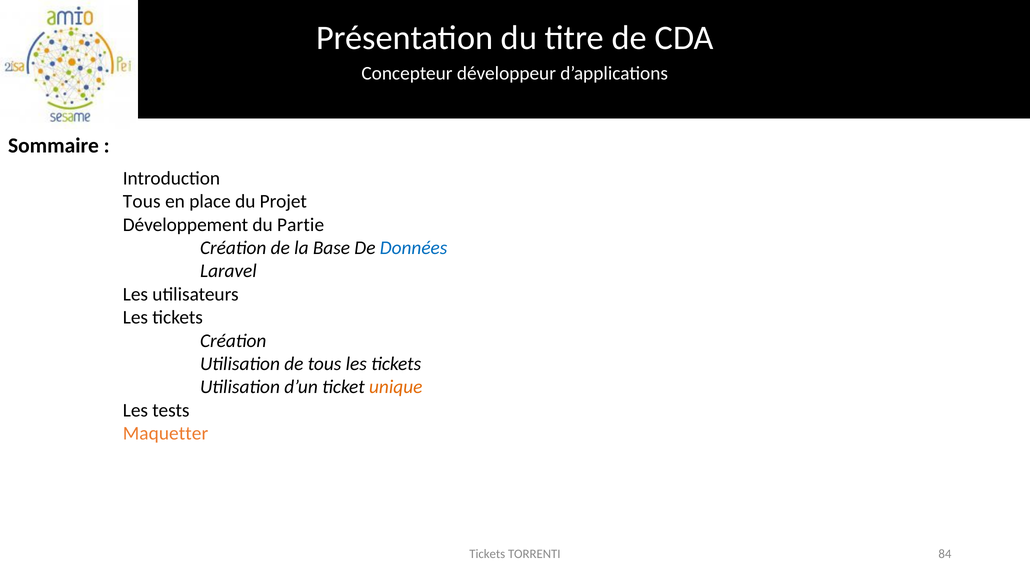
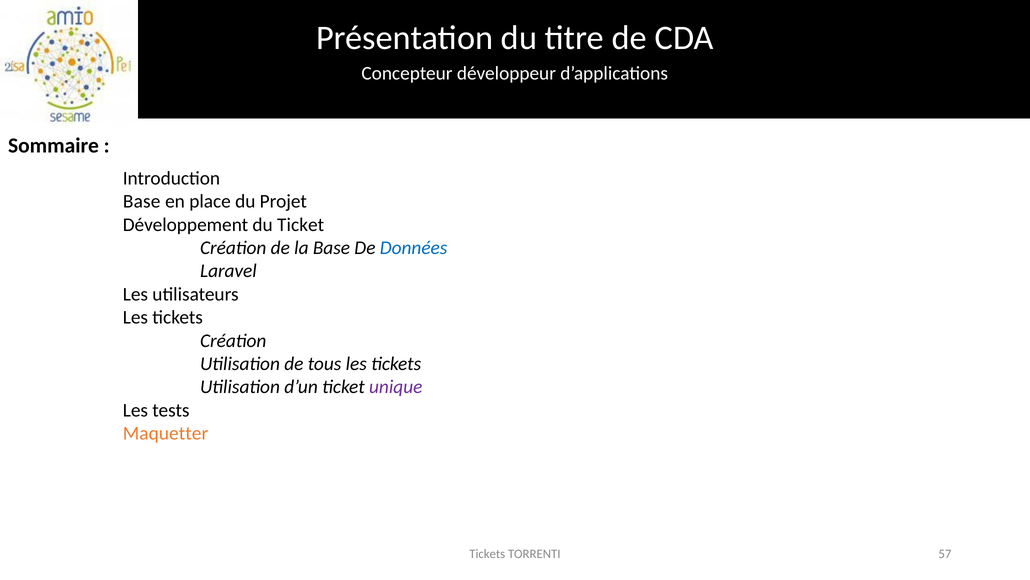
Tous at (142, 201): Tous -> Base
du Partie: Partie -> Ticket
unique colour: orange -> purple
84: 84 -> 57
